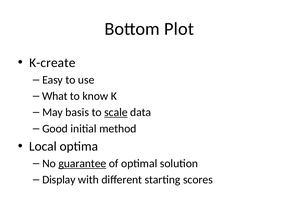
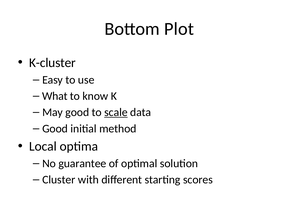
K-create: K-create -> K-cluster
May basis: basis -> good
guarantee underline: present -> none
Display: Display -> Cluster
